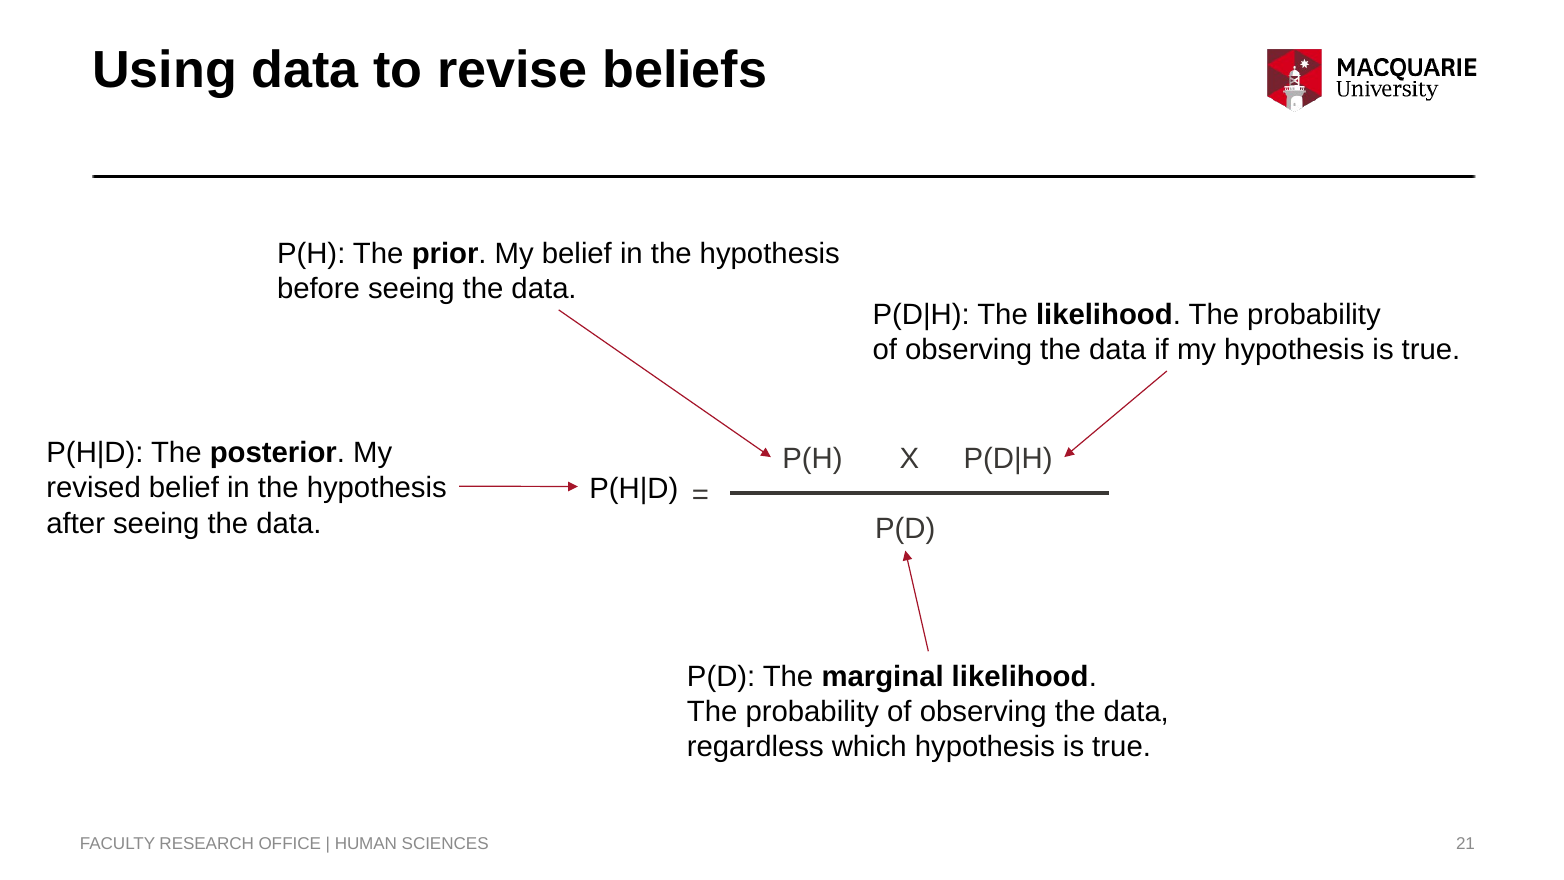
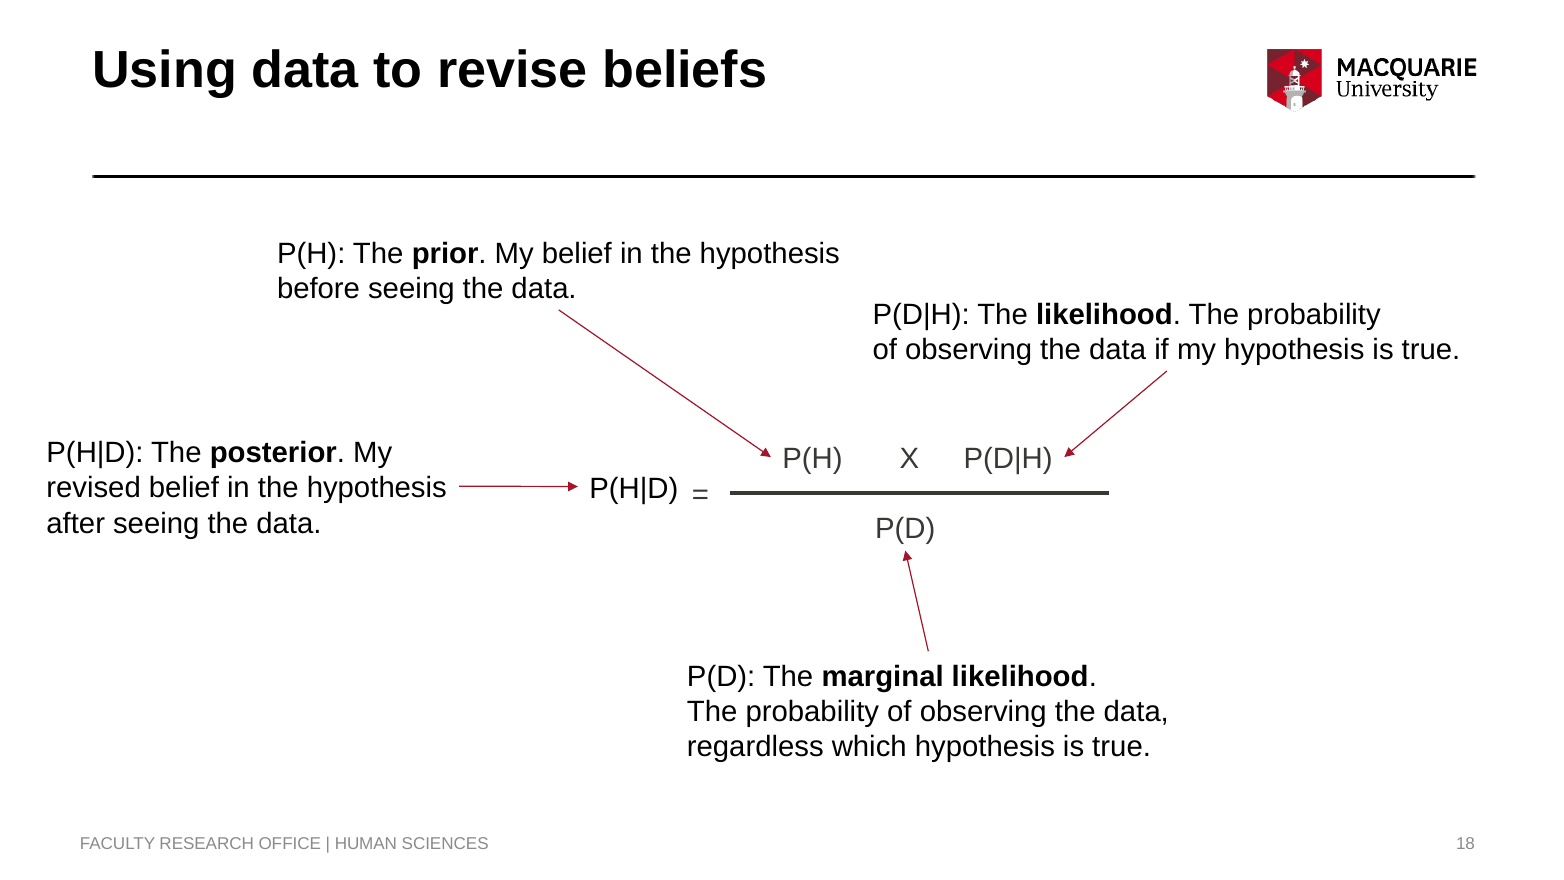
21: 21 -> 18
